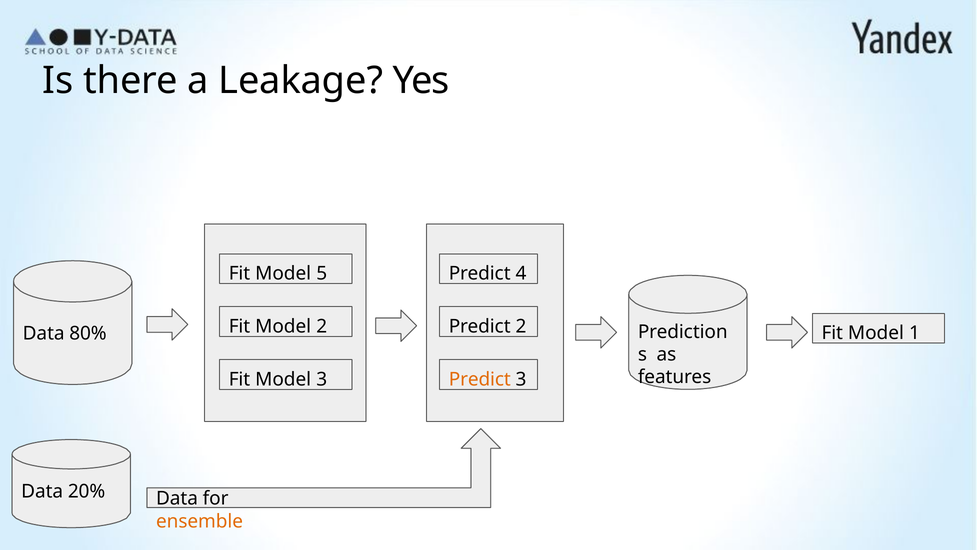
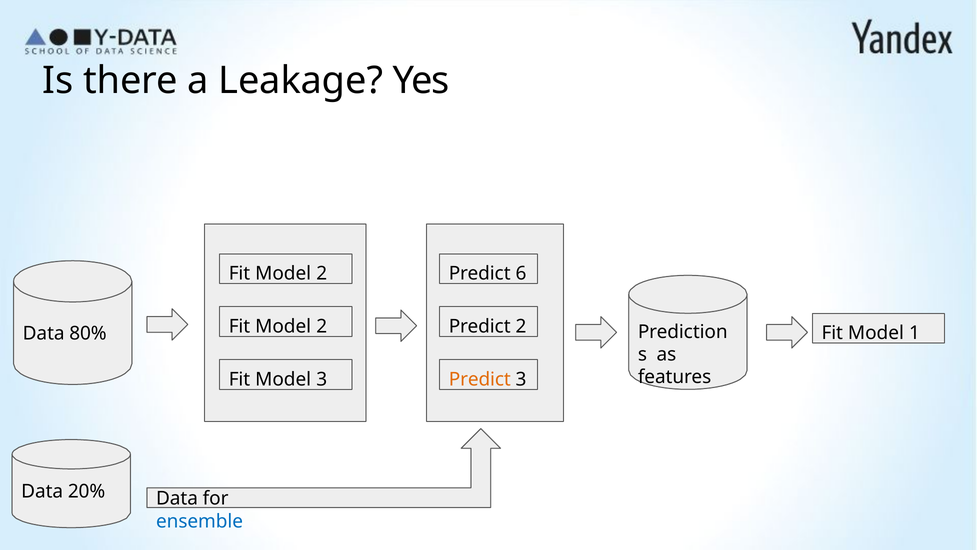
5 at (322, 273): 5 -> 2
4: 4 -> 6
ensemble colour: orange -> blue
